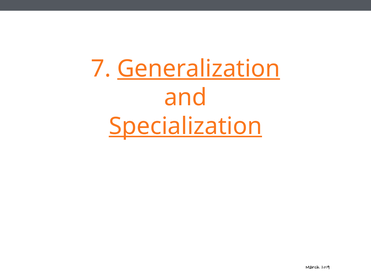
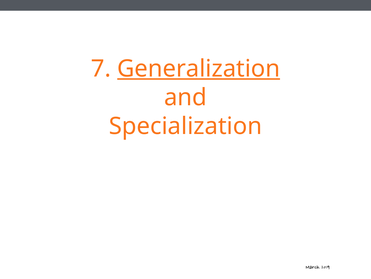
Specialization underline: present -> none
